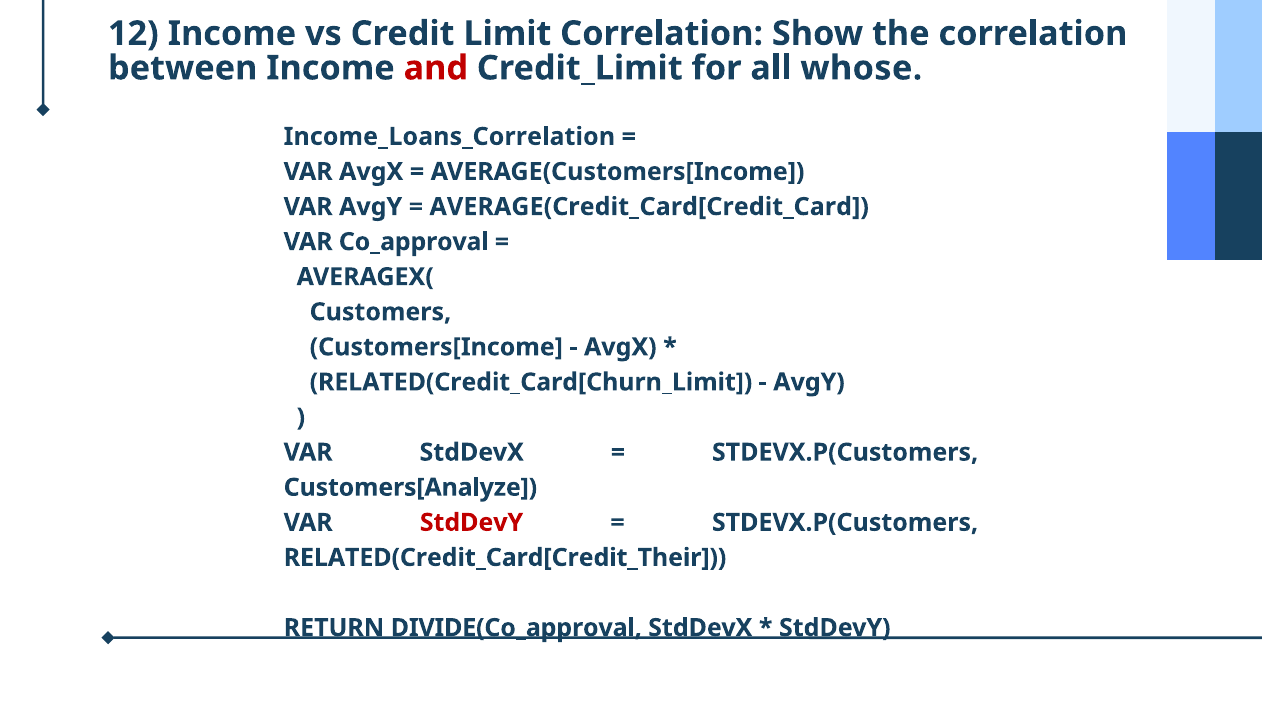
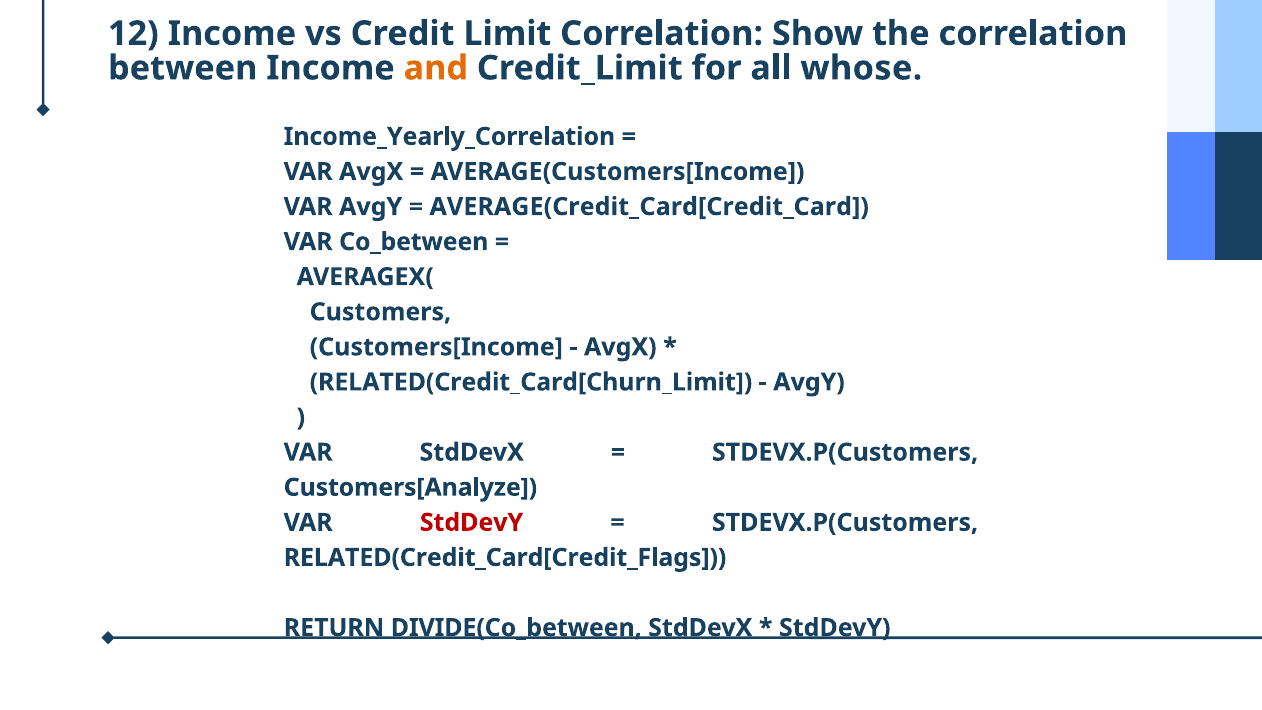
and colour: red -> orange
Income_Loans_Correlation: Income_Loans_Correlation -> Income_Yearly_Correlation
Co_approval: Co_approval -> Co_between
RELATED(Credit_Card[Credit_Their: RELATED(Credit_Card[Credit_Their -> RELATED(Credit_Card[Credit_Flags
DIVIDE(Co_approval: DIVIDE(Co_approval -> DIVIDE(Co_between
